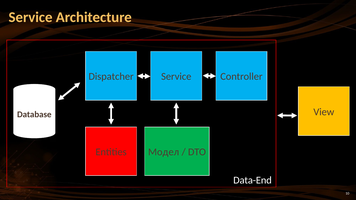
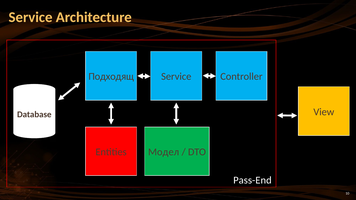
Dispatcher: Dispatcher -> Подходящ
Data-End: Data-End -> Pass-End
